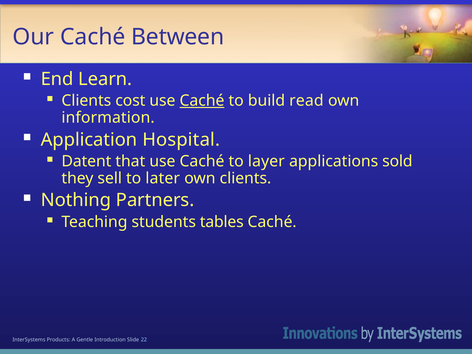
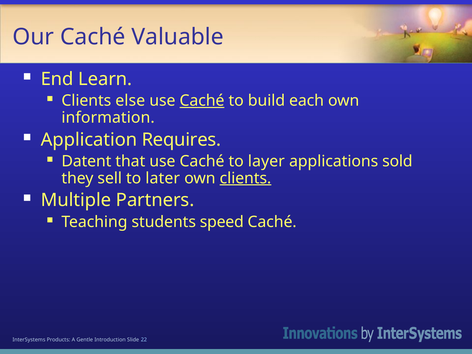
Between: Between -> Valuable
cost: cost -> else
read: read -> each
Hospital: Hospital -> Requires
clients at (245, 178) underline: none -> present
Nothing: Nothing -> Multiple
tables: tables -> speed
